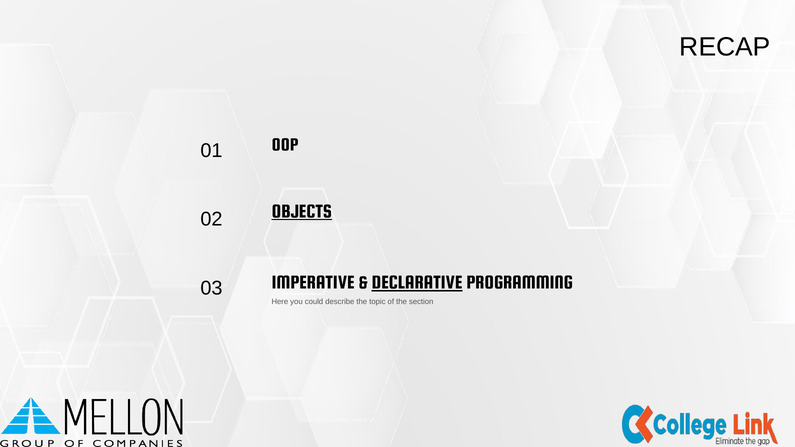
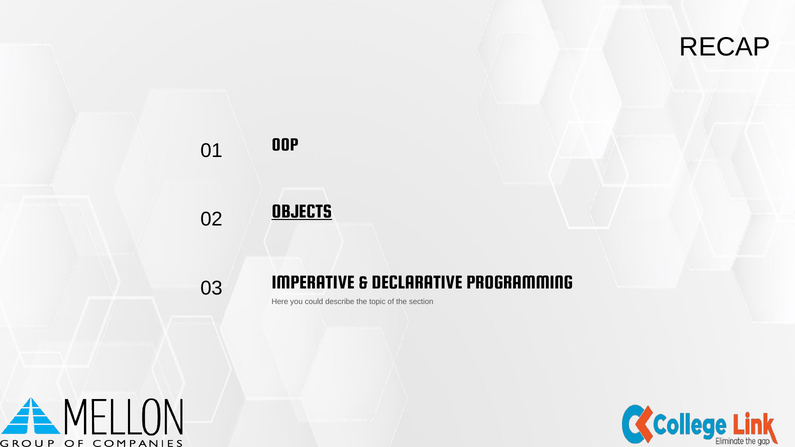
DECLARATIVE underline: present -> none
